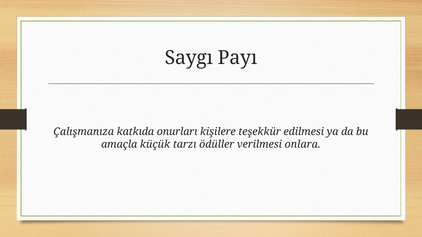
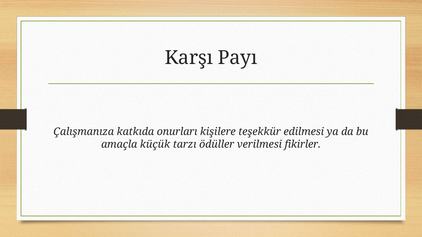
Saygı: Saygı -> Karşı
onlara: onlara -> fikirler
